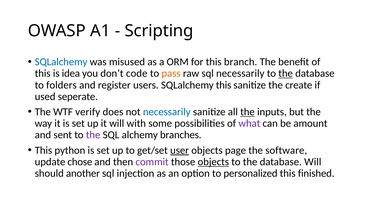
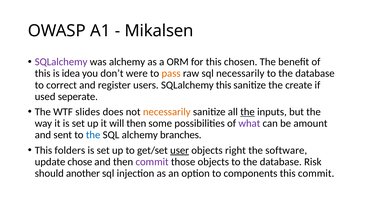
Scripting: Scripting -> Mikalsen
SQLalchemy at (61, 62) colour: blue -> purple
was misused: misused -> alchemy
branch: branch -> chosen
code: code -> were
the at (286, 73) underline: present -> none
folders: folders -> correct
verify: verify -> slides
necessarily at (167, 112) colour: blue -> orange
will with: with -> then
the at (93, 135) colour: purple -> blue
python: python -> folders
page: page -> right
objects at (213, 162) underline: present -> none
database Will: Will -> Risk
personalized: personalized -> components
this finished: finished -> commit
